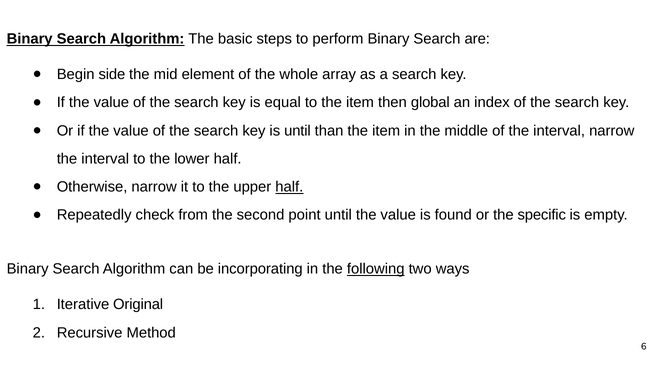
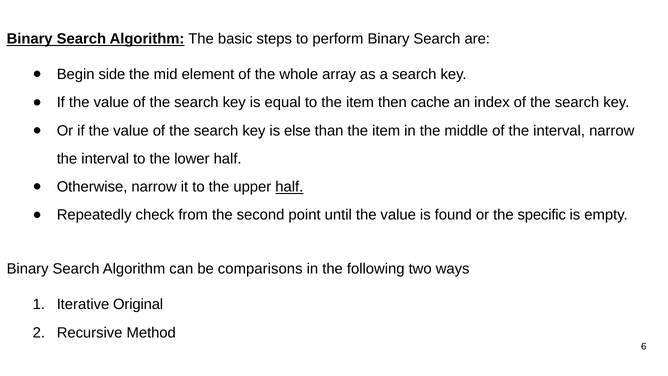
global: global -> cache
is until: until -> else
incorporating: incorporating -> comparisons
following underline: present -> none
